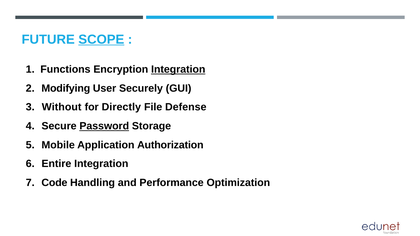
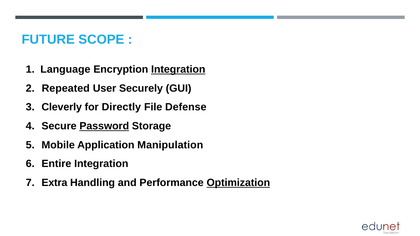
SCOPE underline: present -> none
Functions: Functions -> Language
Modifying: Modifying -> Repeated
Without: Without -> Cleverly
Authorization: Authorization -> Manipulation
Code: Code -> Extra
Optimization underline: none -> present
